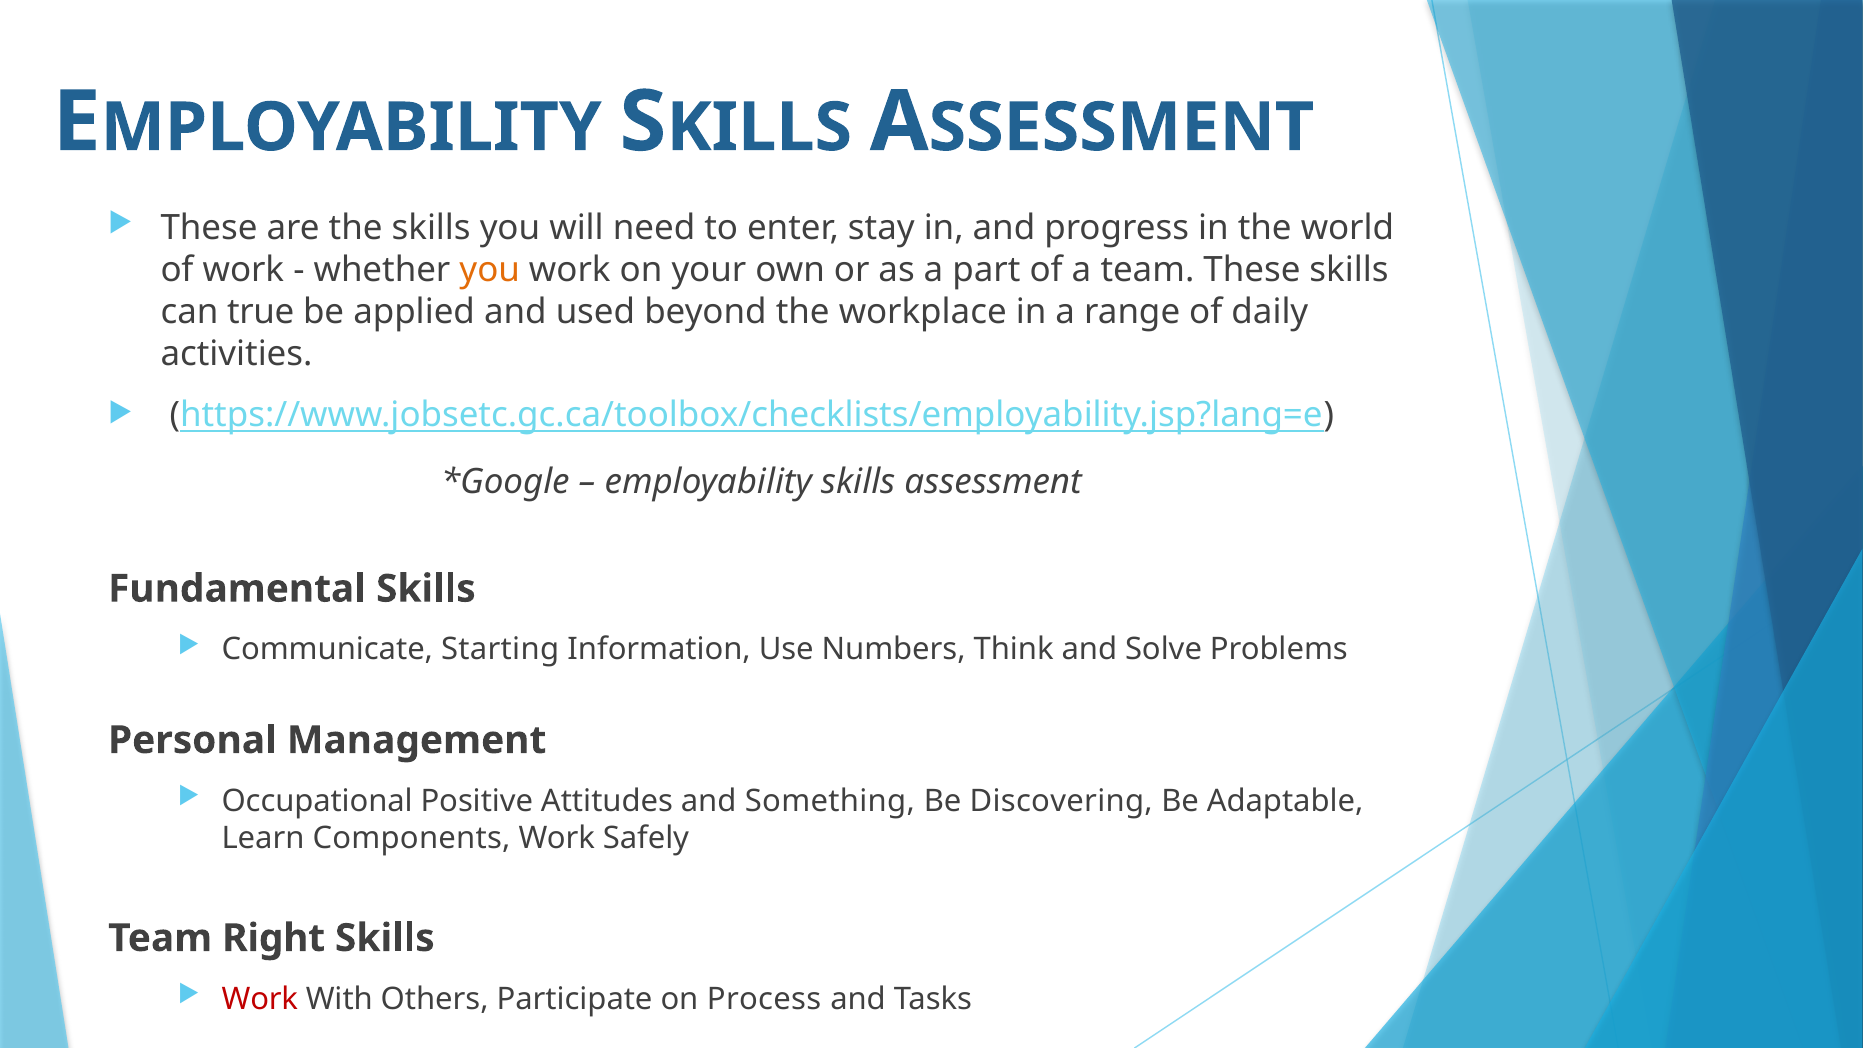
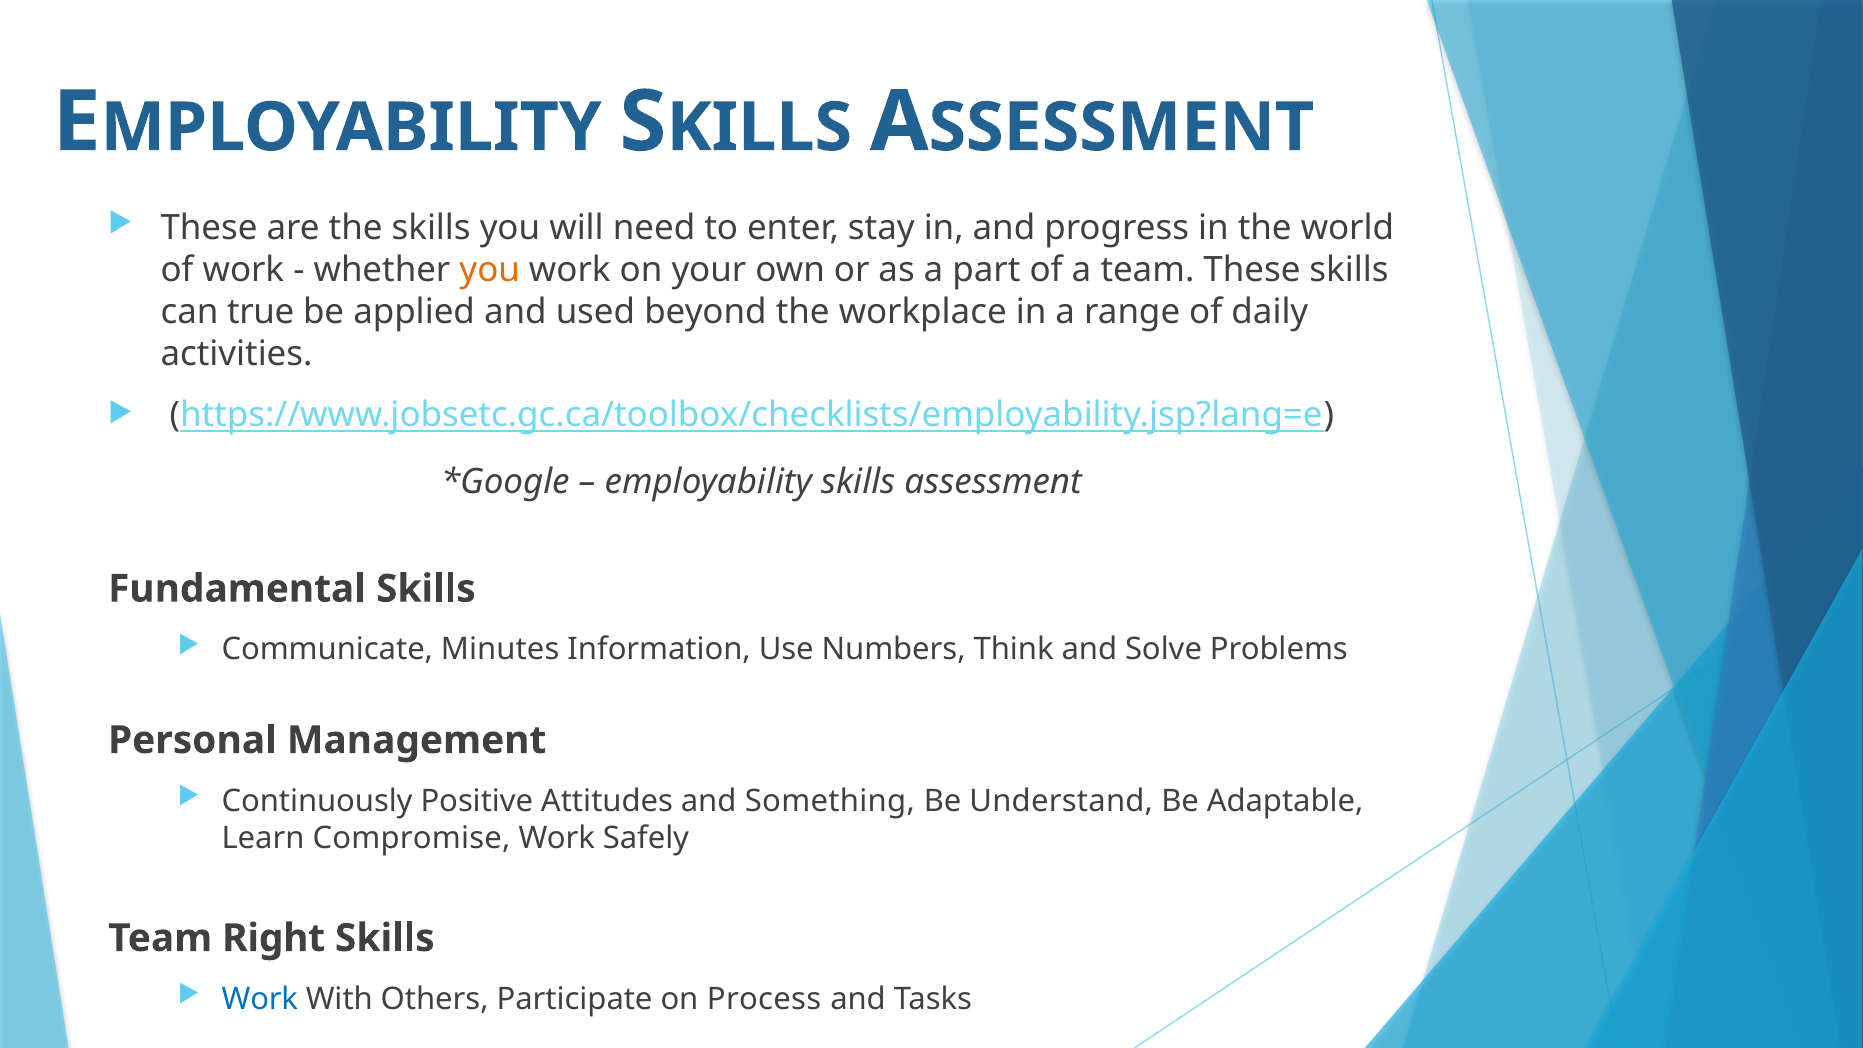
Starting: Starting -> Minutes
Occupational: Occupational -> Continuously
Discovering: Discovering -> Understand
Components: Components -> Compromise
Work at (260, 999) colour: red -> blue
